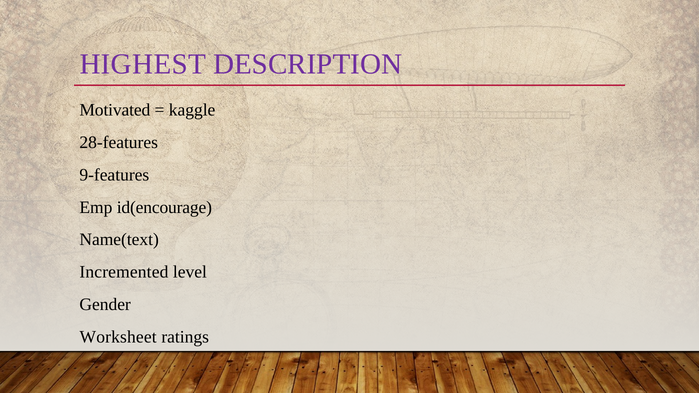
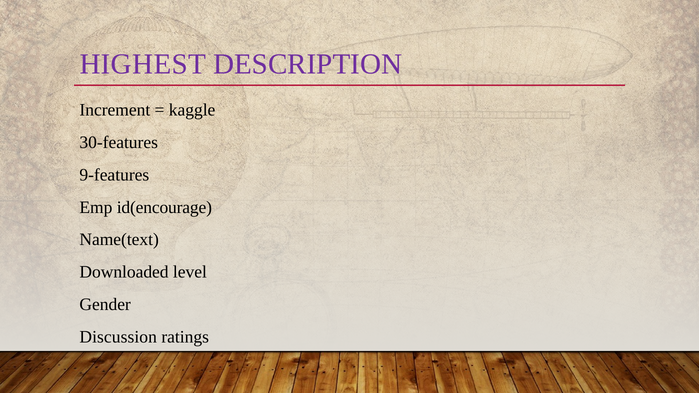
Motivated: Motivated -> Increment
28-features: 28-features -> 30-features
Incremented: Incremented -> Downloaded
Worksheet: Worksheet -> Discussion
